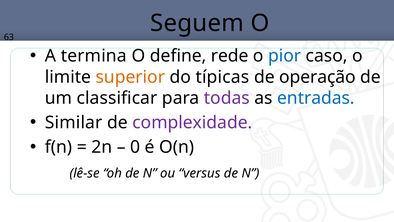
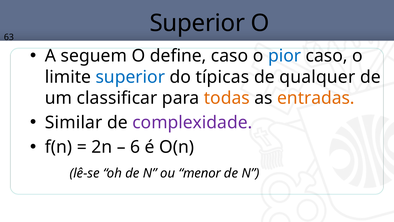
Seguem at (197, 23): Seguem -> Superior
termina: termina -> seguem
define rede: rede -> caso
superior at (130, 77) colour: orange -> blue
operação: operação -> qualquer
todas colour: purple -> orange
entradas colour: blue -> orange
0: 0 -> 6
versus: versus -> menor
